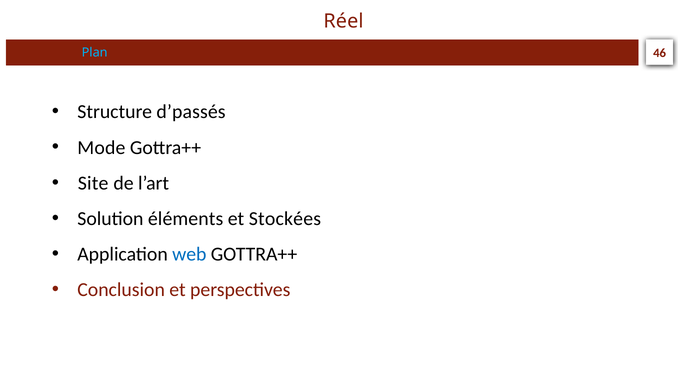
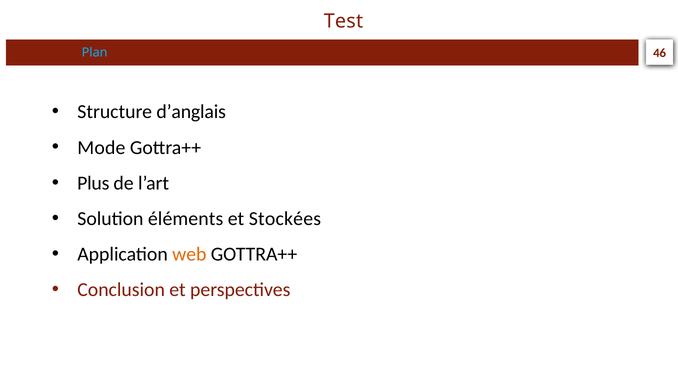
Réel: Réel -> Test
d’passés: d’passés -> d’anglais
Site: Site -> Plus
web colour: blue -> orange
